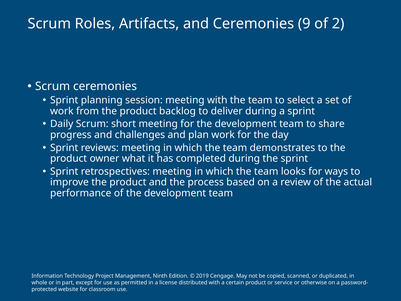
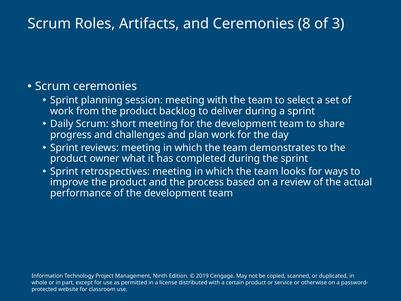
9: 9 -> 8
2: 2 -> 3
